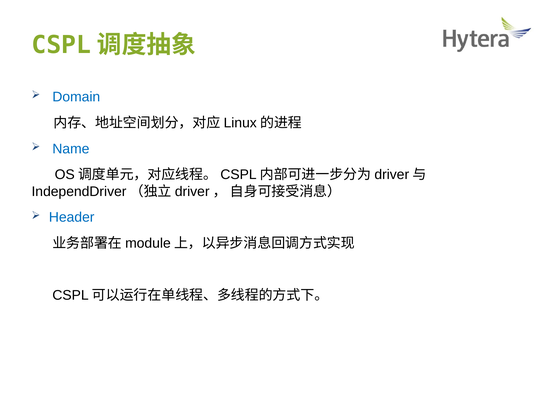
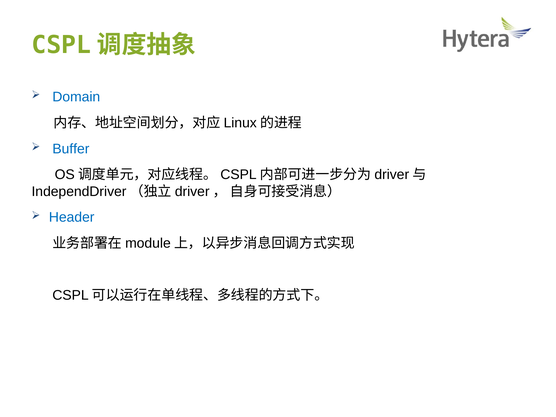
Name: Name -> Buffer
